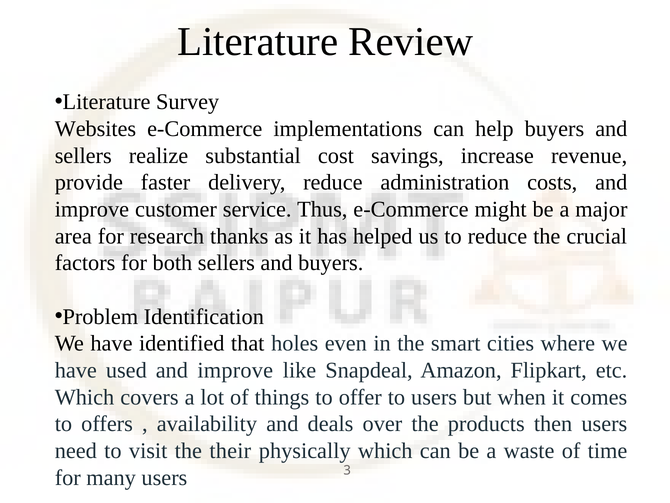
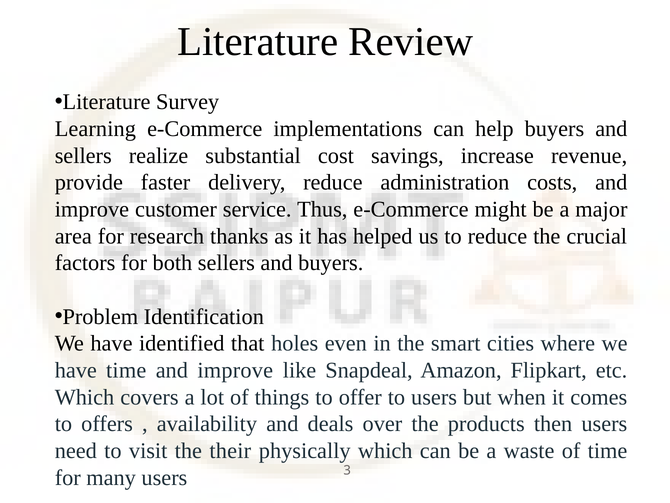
Websites: Websites -> Learning
have used: used -> time
